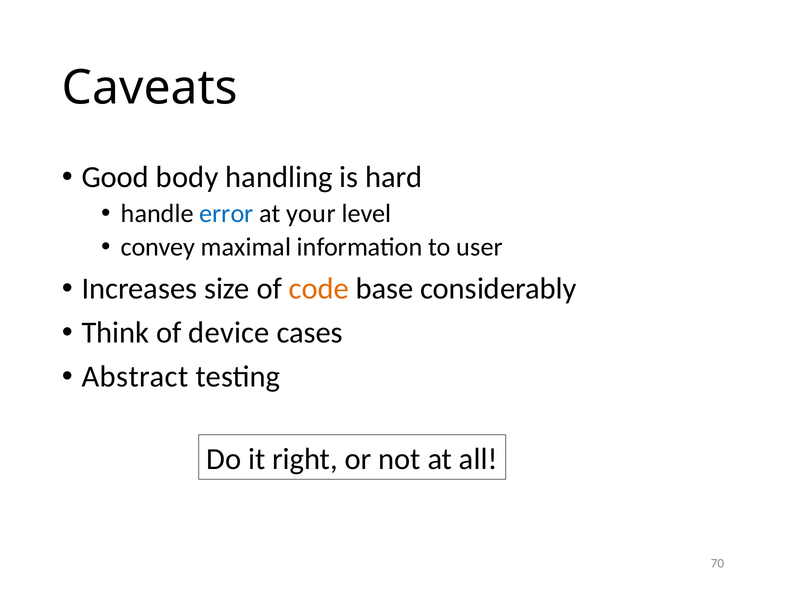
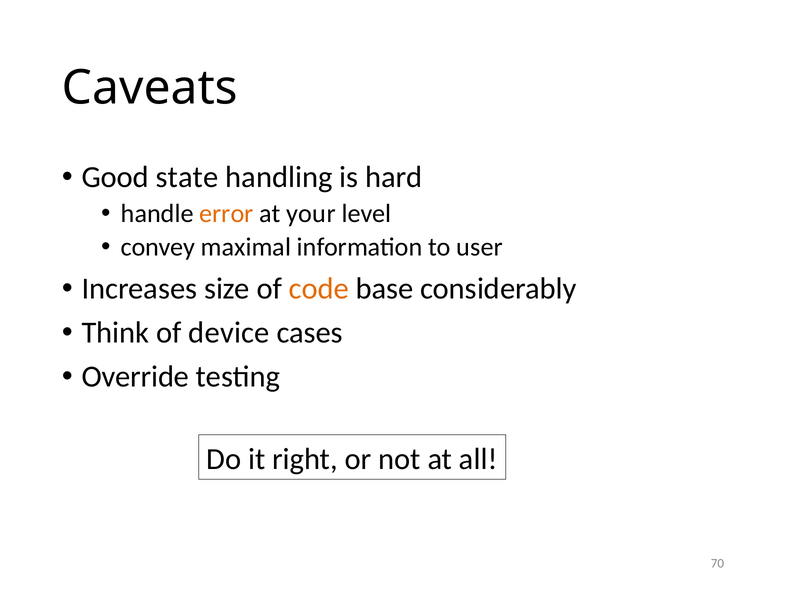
body: body -> state
error colour: blue -> orange
Abstract: Abstract -> Override
